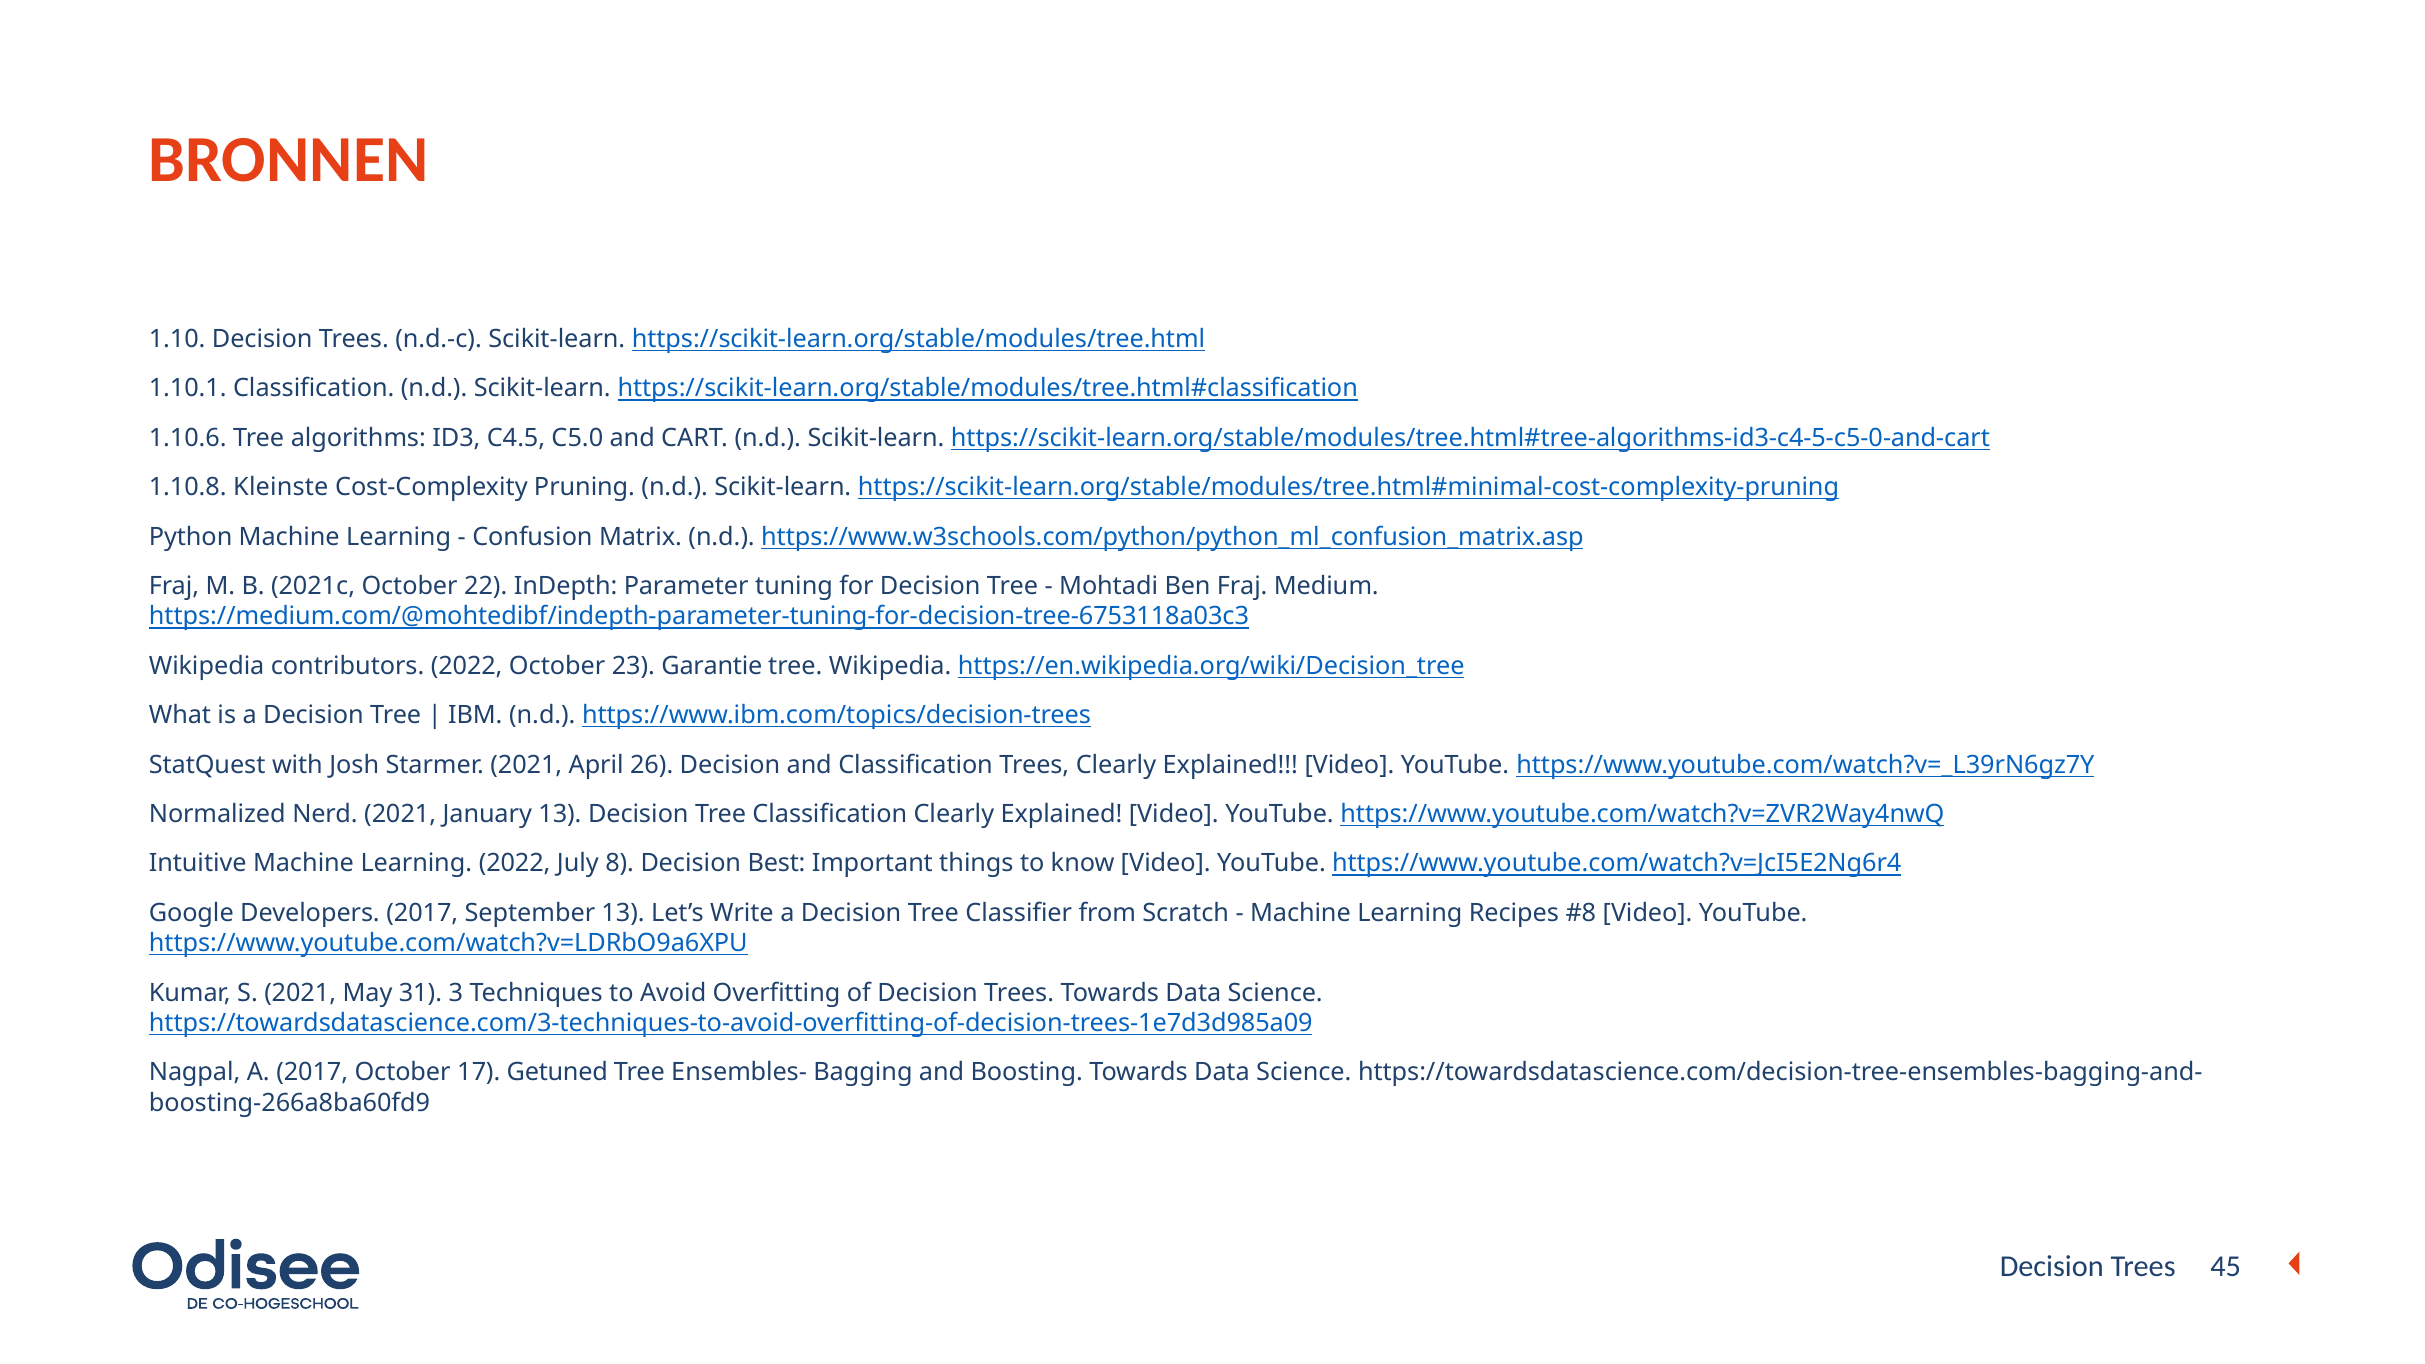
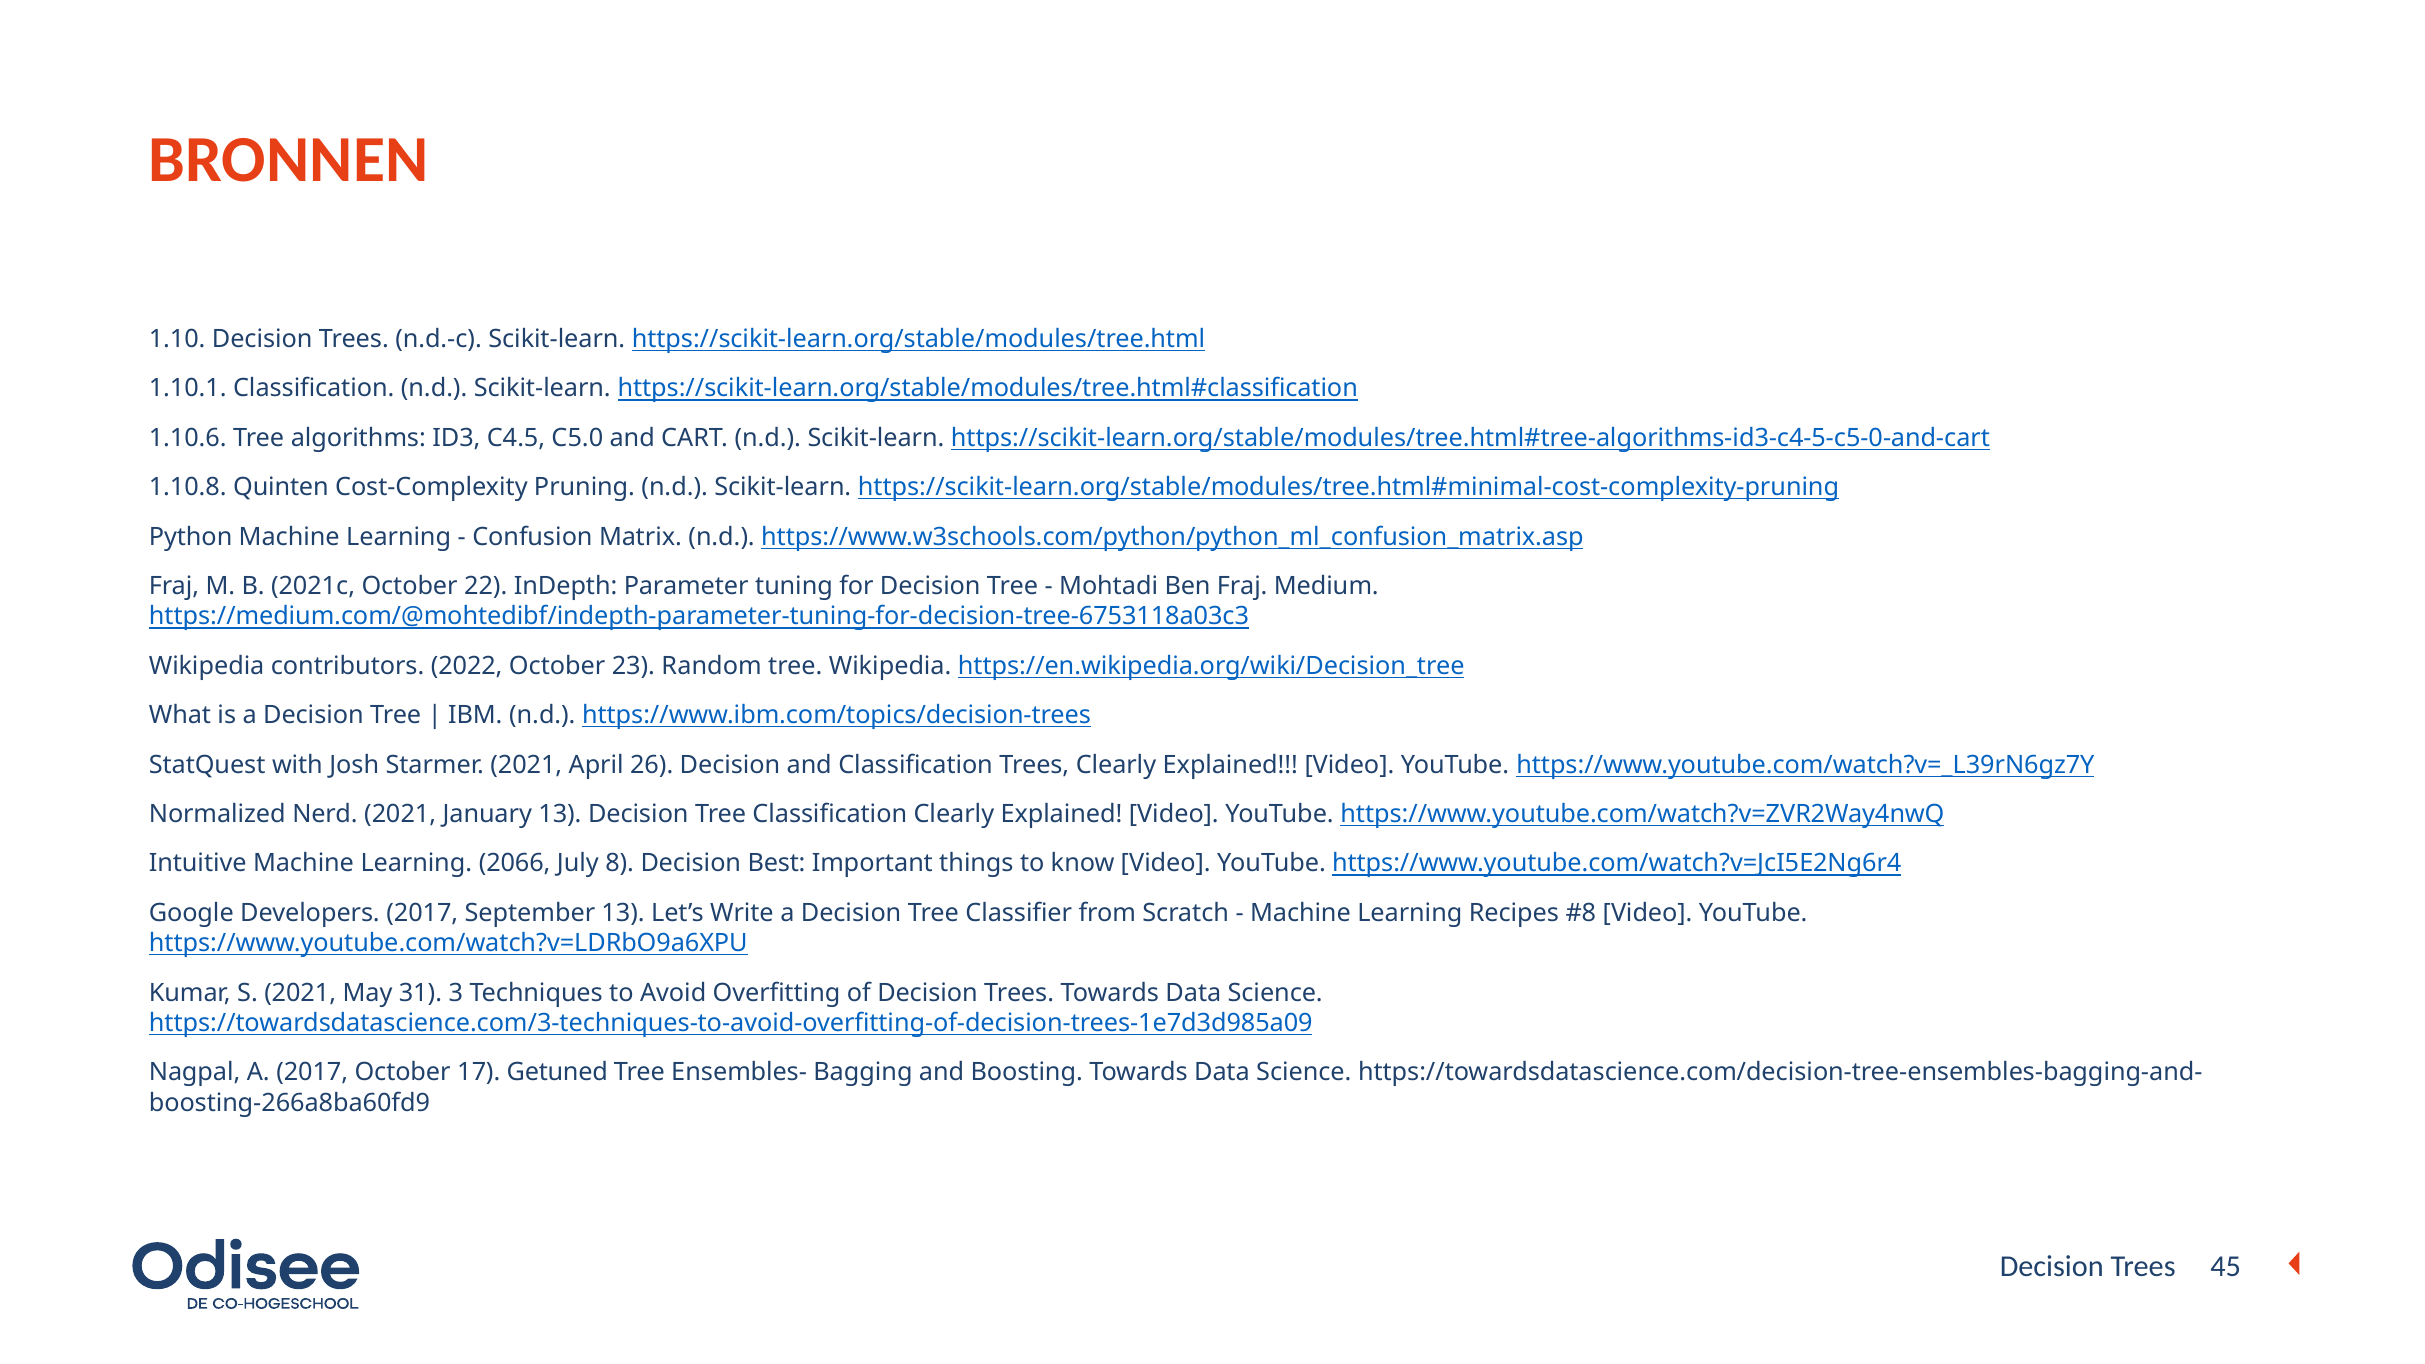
Kleinste: Kleinste -> Quinten
Garantie: Garantie -> Random
Learning 2022: 2022 -> 2066
